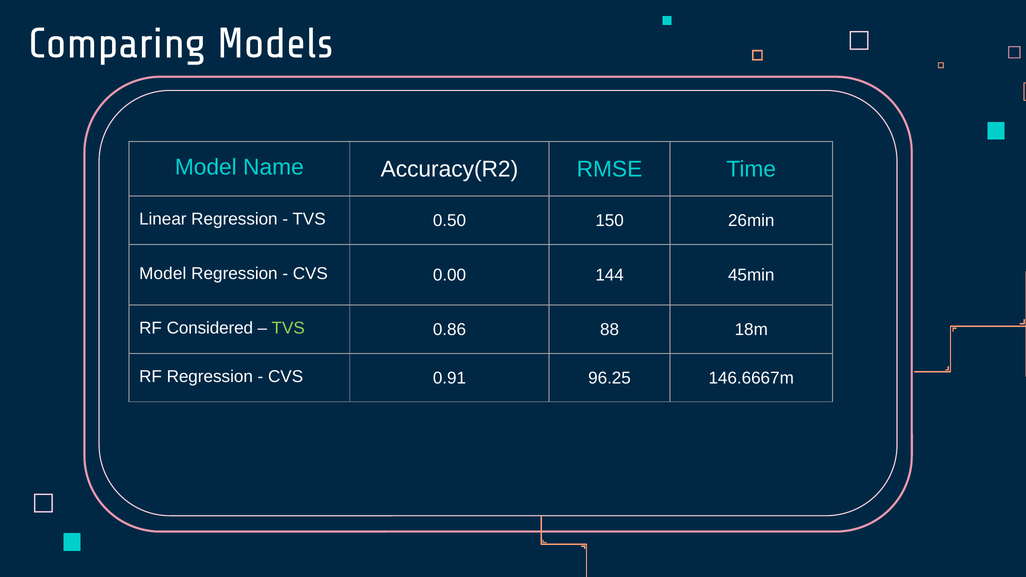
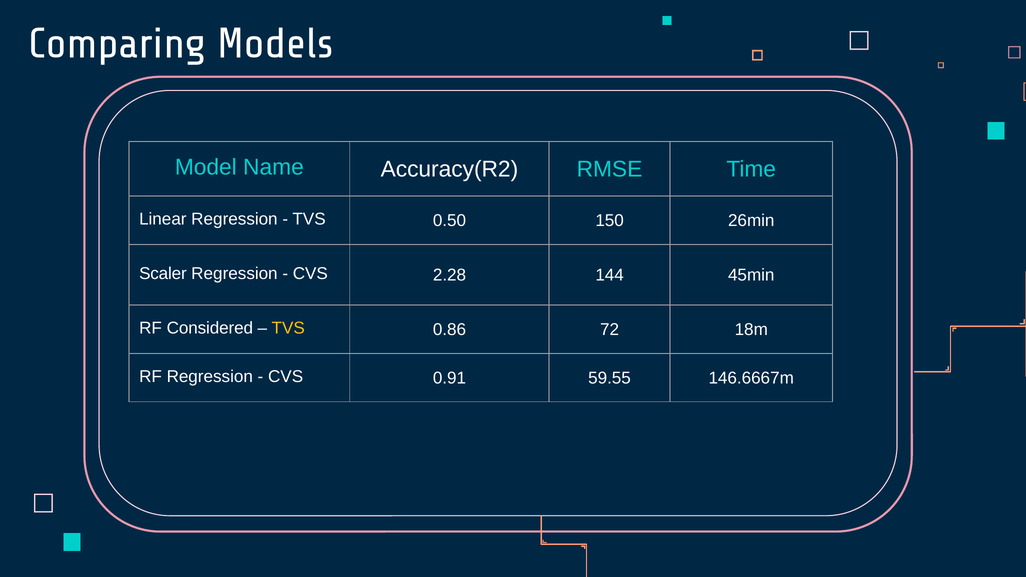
Model at (163, 274): Model -> Scaler
0.00: 0.00 -> 2.28
TVS at (288, 328) colour: light green -> yellow
88: 88 -> 72
96.25: 96.25 -> 59.55
